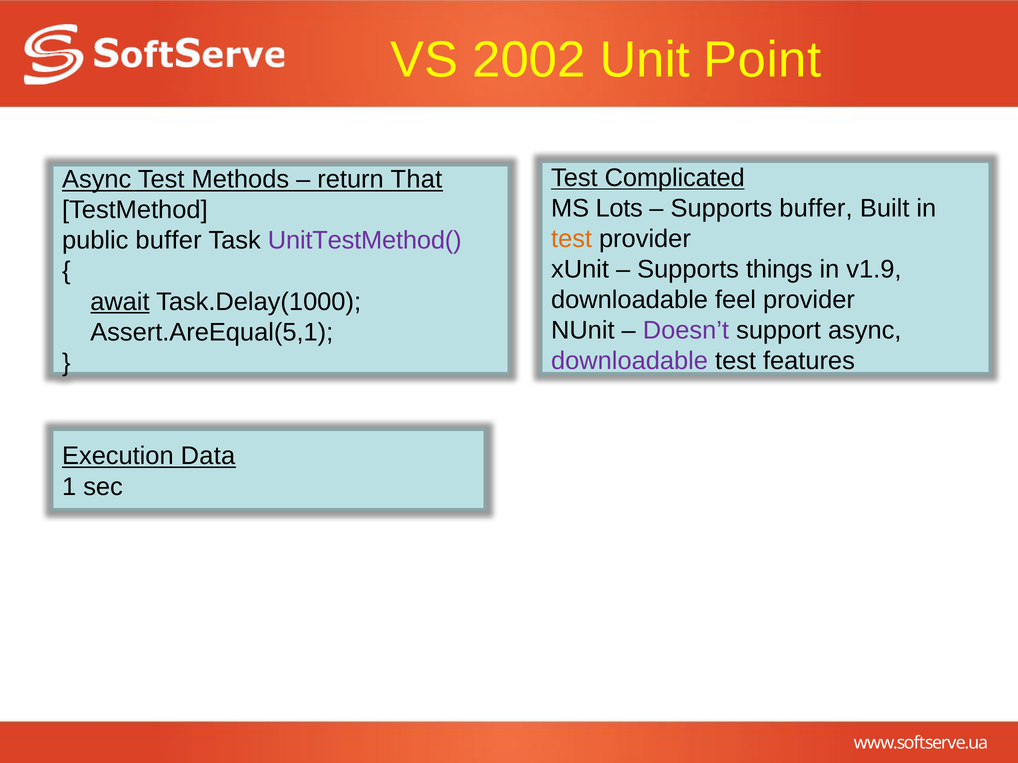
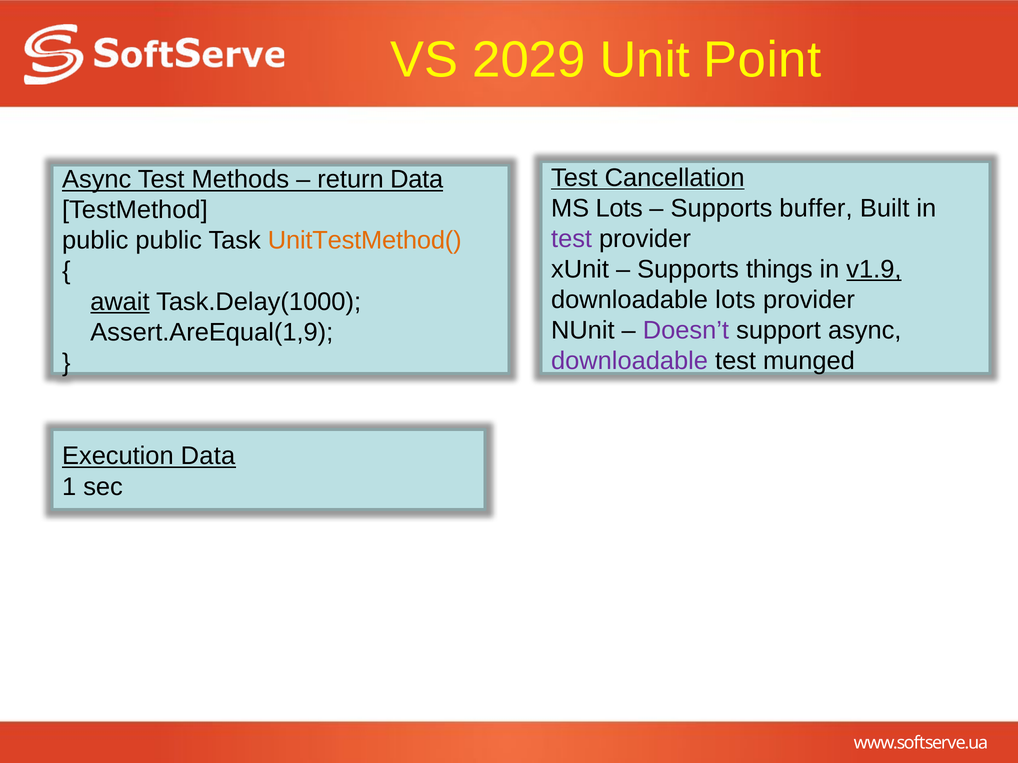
2002: 2002 -> 2029
Complicated: Complicated -> Cancellation
return That: That -> Data
test at (572, 239) colour: orange -> purple
public buffer: buffer -> public
UnitTestMethod( colour: purple -> orange
v1.9 underline: none -> present
downloadable feel: feel -> lots
Assert.AreEqual(5,1: Assert.AreEqual(5,1 -> Assert.AreEqual(1,9
features: features -> munged
